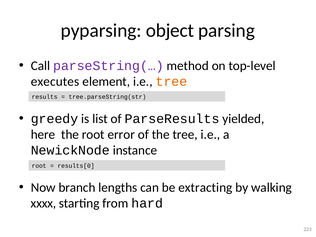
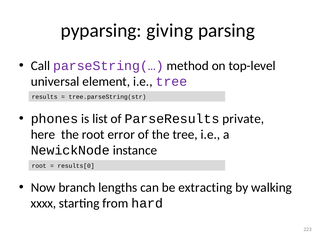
object: object -> giving
executes: executes -> universal
tree at (171, 81) colour: orange -> purple
greedy: greedy -> phones
yielded: yielded -> private
